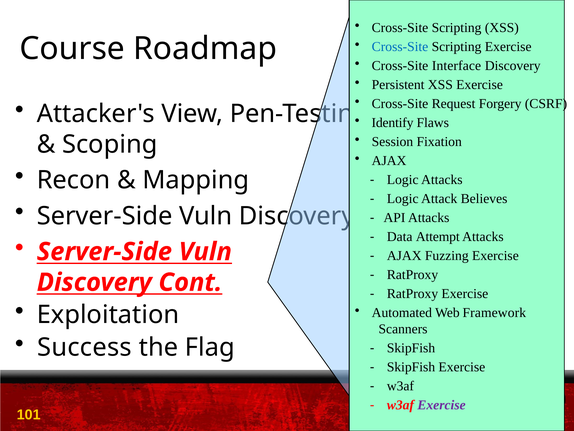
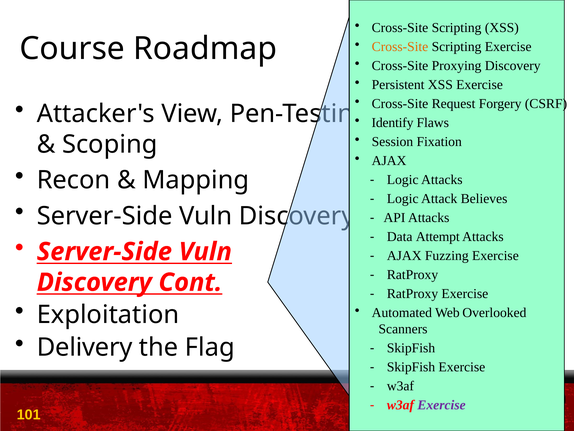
Cross-Site at (400, 47) colour: blue -> orange
Interface: Interface -> Proxying
Framework: Framework -> Overlooked
Success: Success -> Delivery
